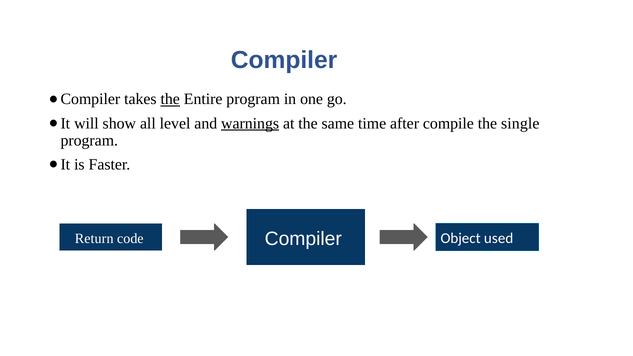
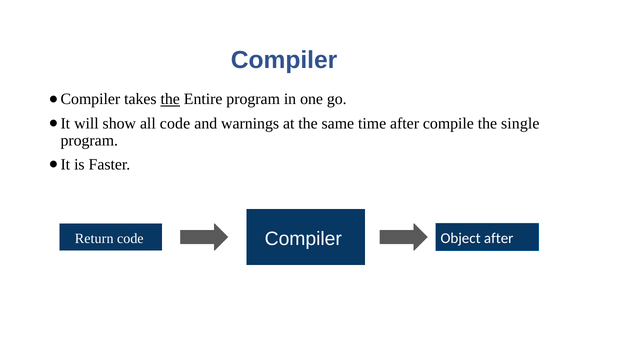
all level: level -> code
warnings underline: present -> none
Object used: used -> after
